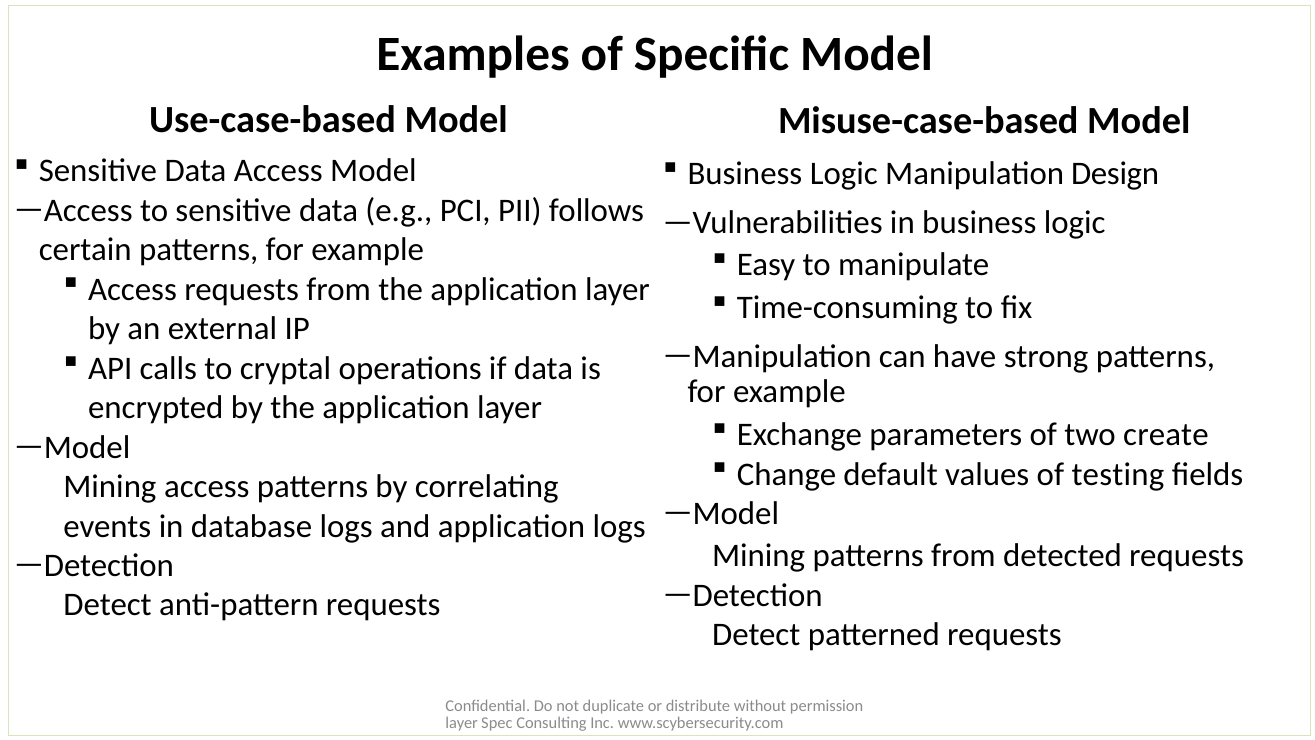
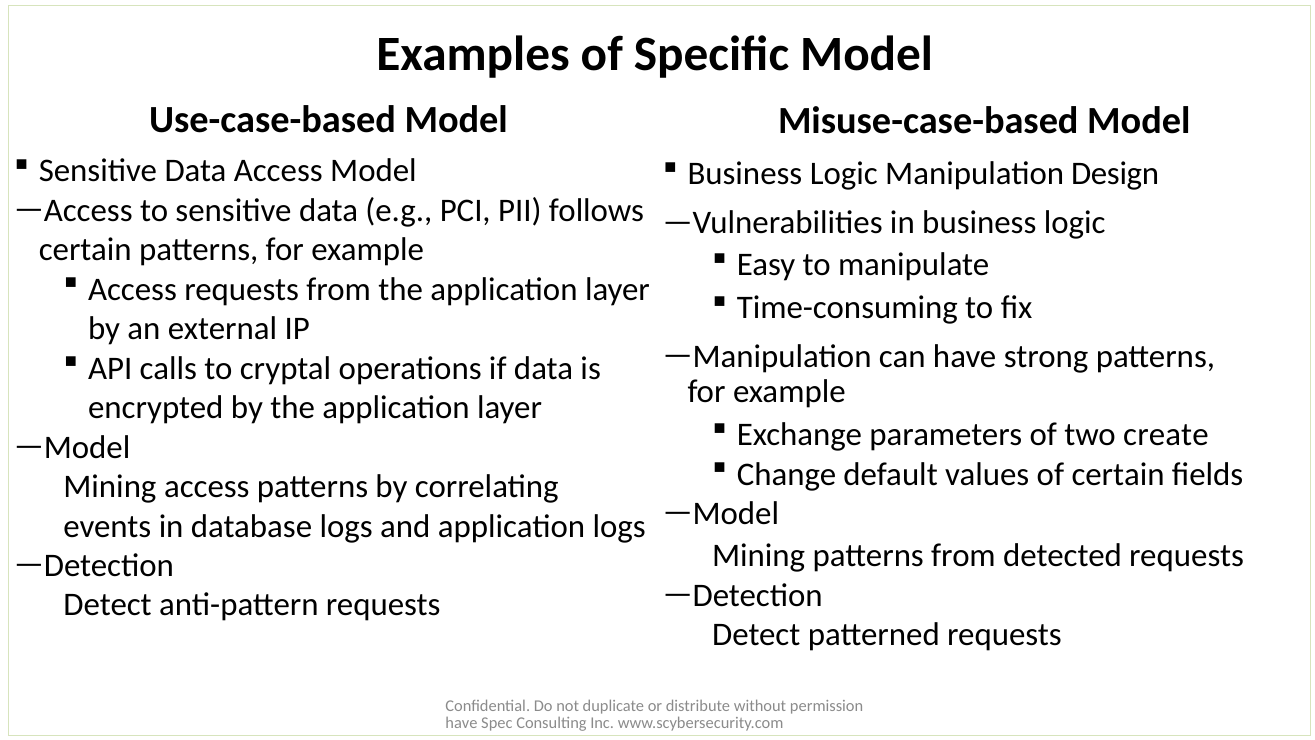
of testing: testing -> certain
layer at (462, 723): layer -> have
